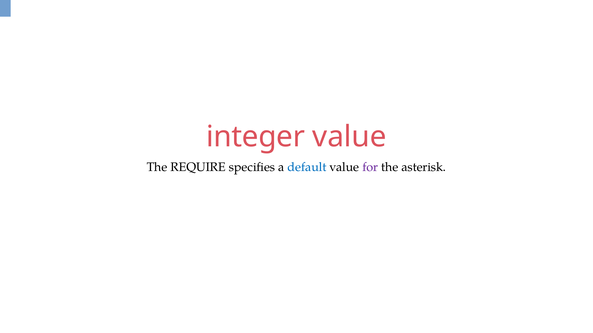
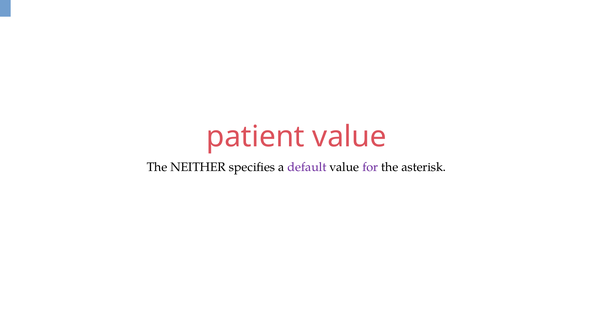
integer: integer -> patient
REQUIRE: REQUIRE -> NEITHER
default colour: blue -> purple
